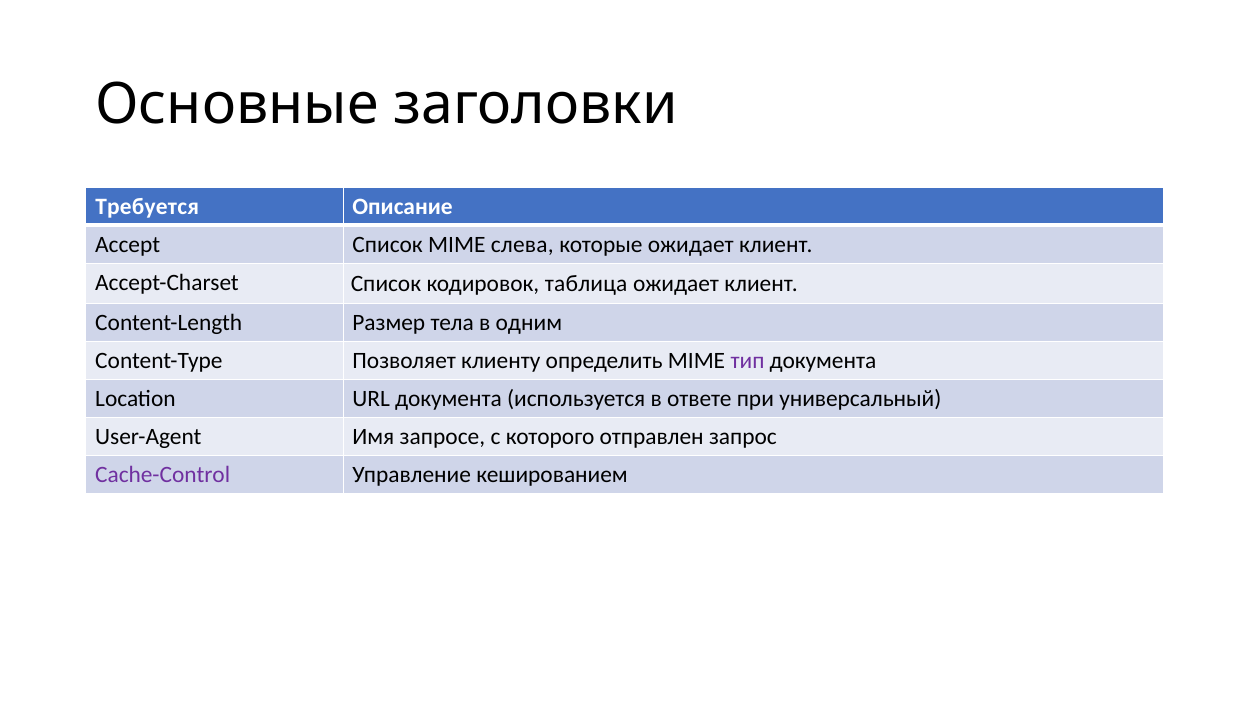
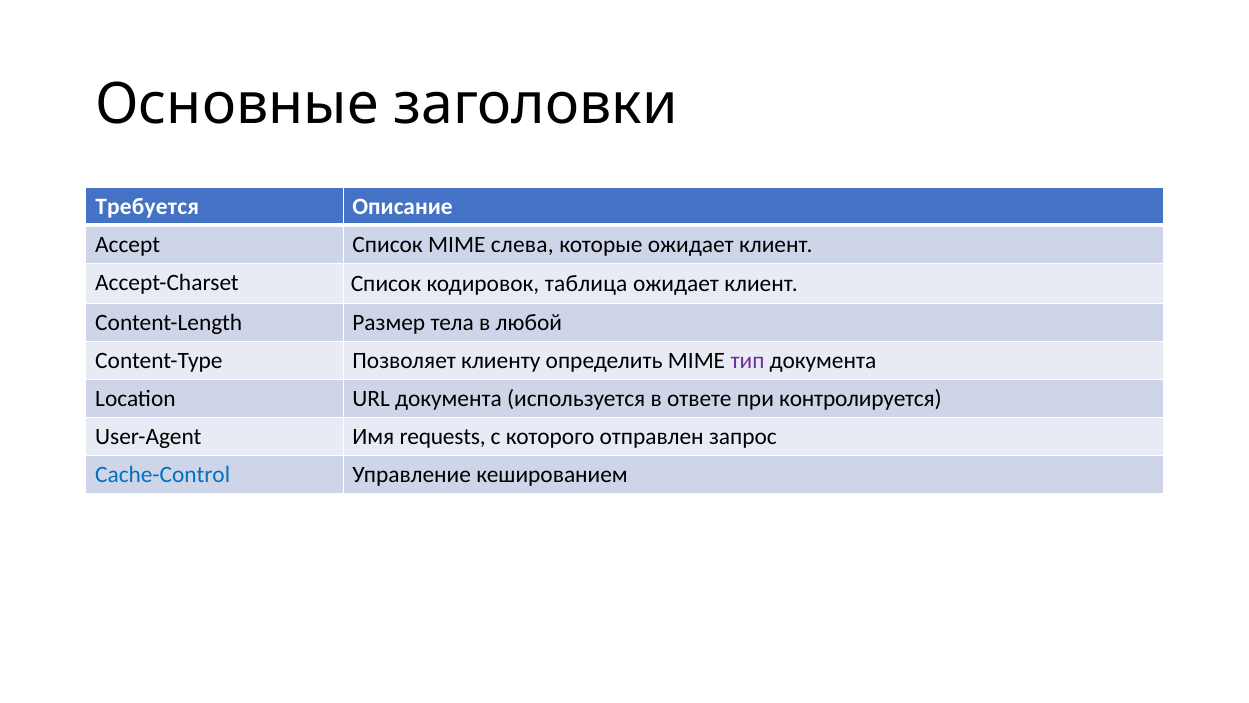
одним: одним -> любой
универсальный: универсальный -> контролируется
запросе: запросе -> requests
Cache-Control colour: purple -> blue
